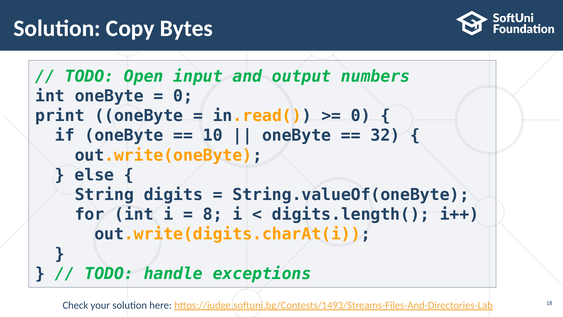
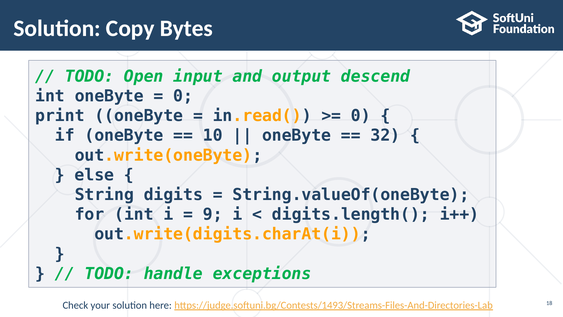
numbers: numbers -> descend
8: 8 -> 9
